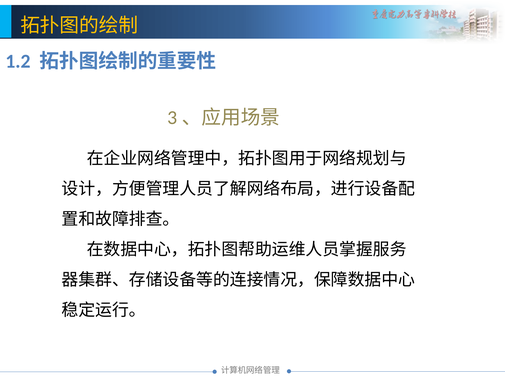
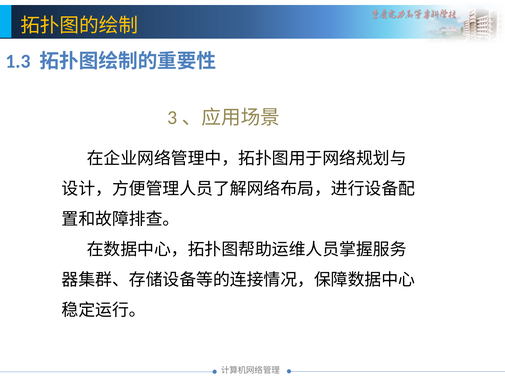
1.2: 1.2 -> 1.3
